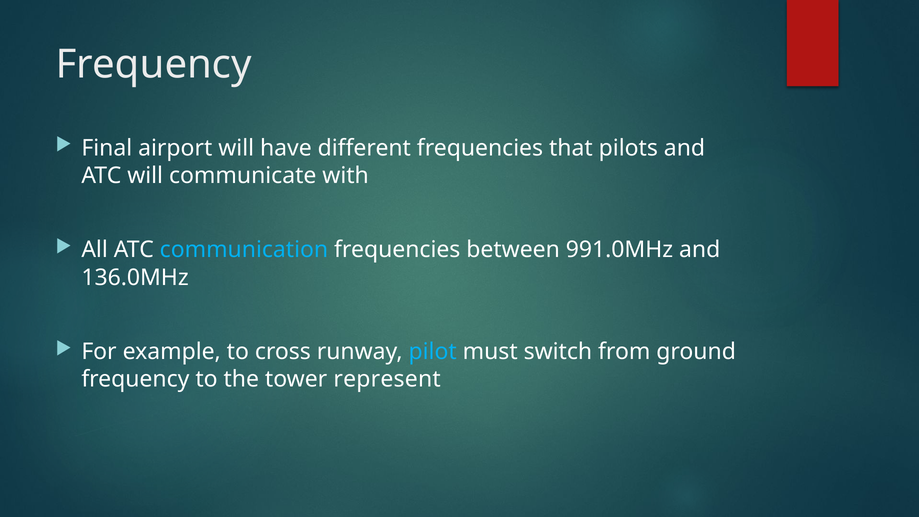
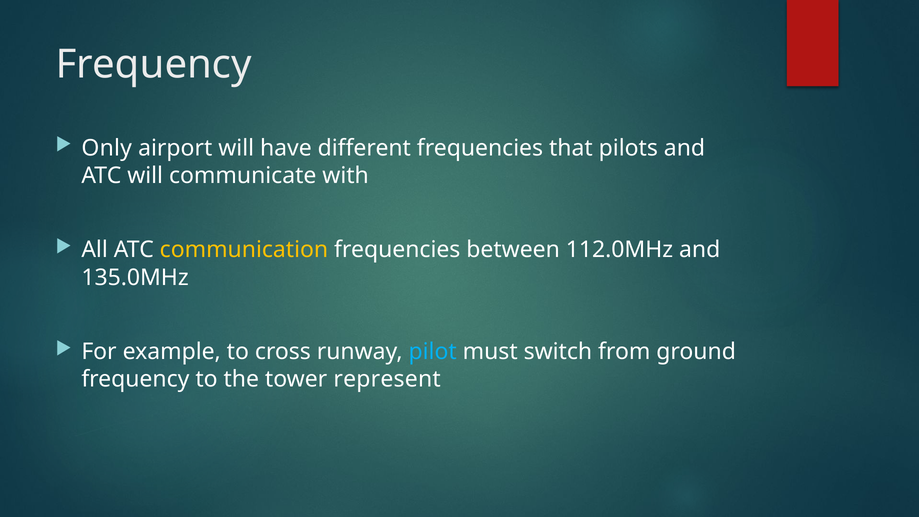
Final: Final -> Only
communication colour: light blue -> yellow
991.0MHz: 991.0MHz -> 112.0MHz
136.0MHz: 136.0MHz -> 135.0MHz
